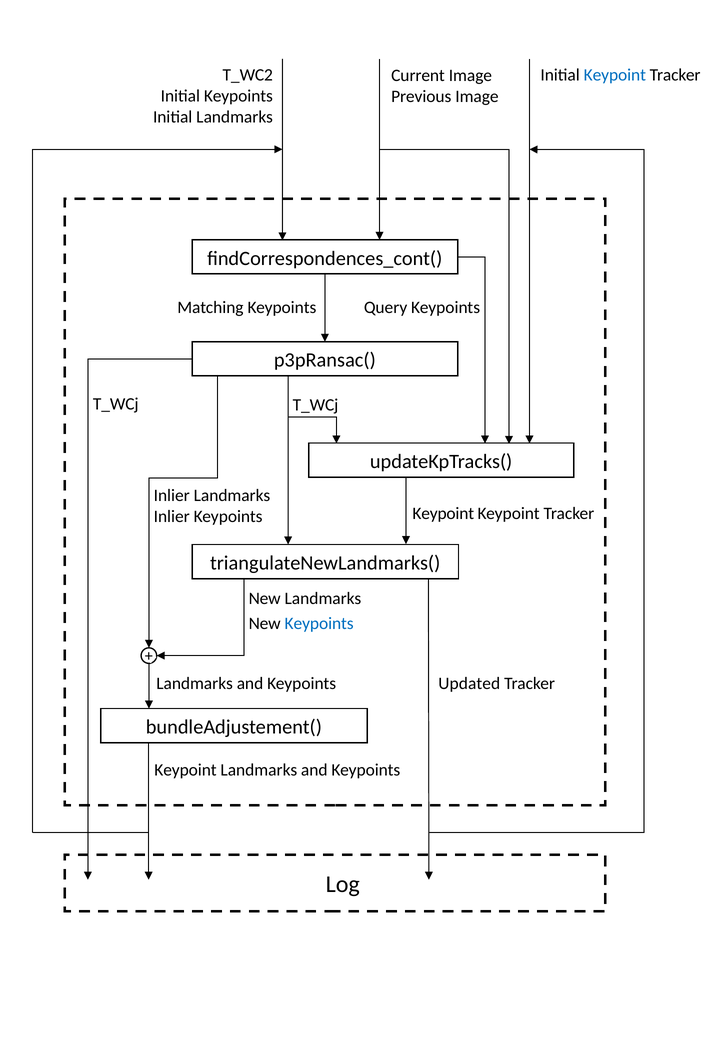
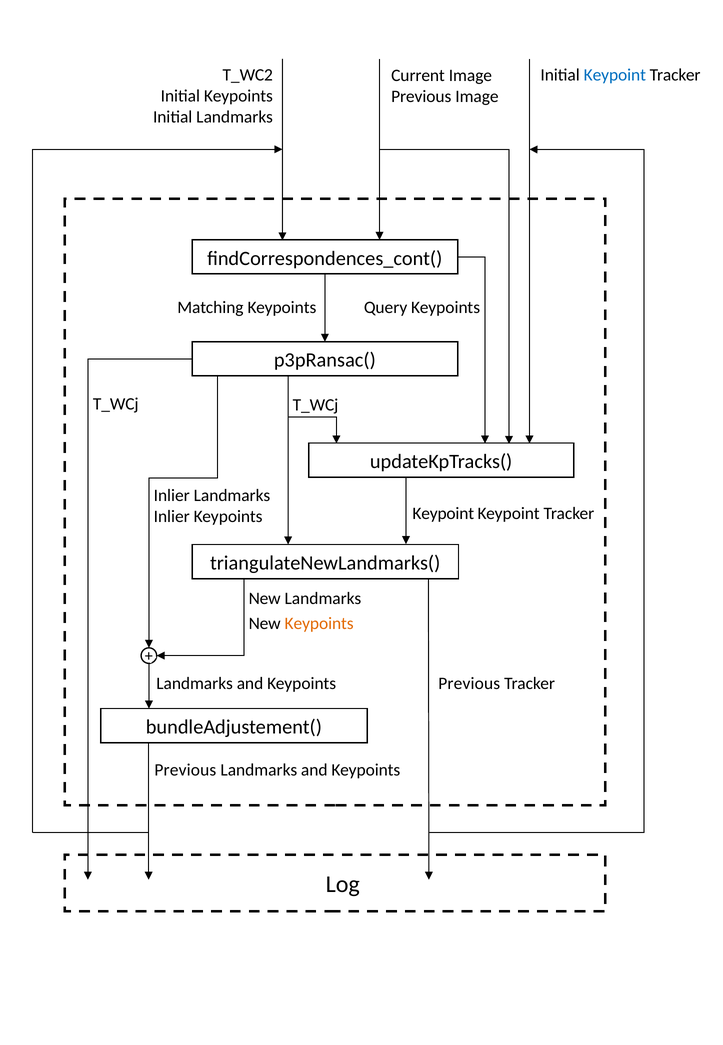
Keypoints at (319, 623) colour: blue -> orange
Keypoints Updated: Updated -> Previous
Keypoint at (185, 769): Keypoint -> Previous
